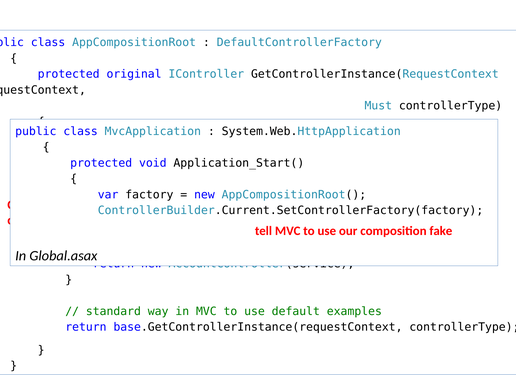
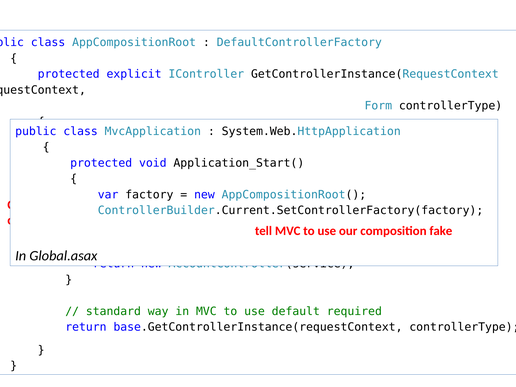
original: original -> explicit
Must: Must -> Form
examples: examples -> required
